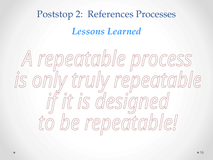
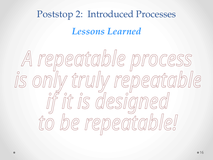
References: References -> Introduced
